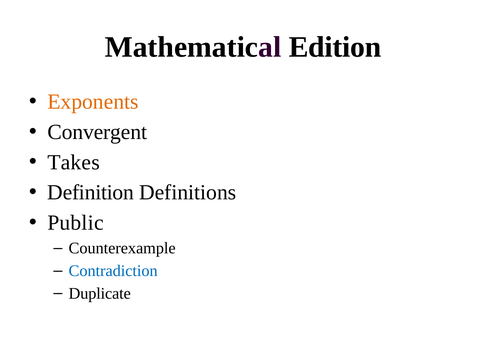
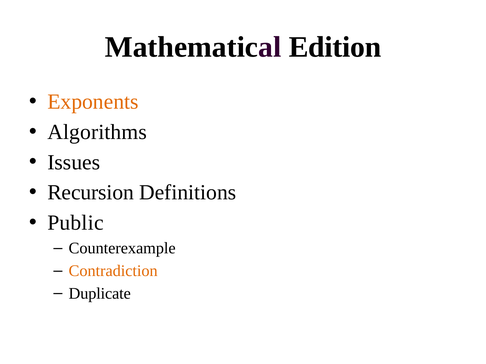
Convergent: Convergent -> Algorithms
Takes: Takes -> Issues
Definition: Definition -> Recursion
Contradiction colour: blue -> orange
